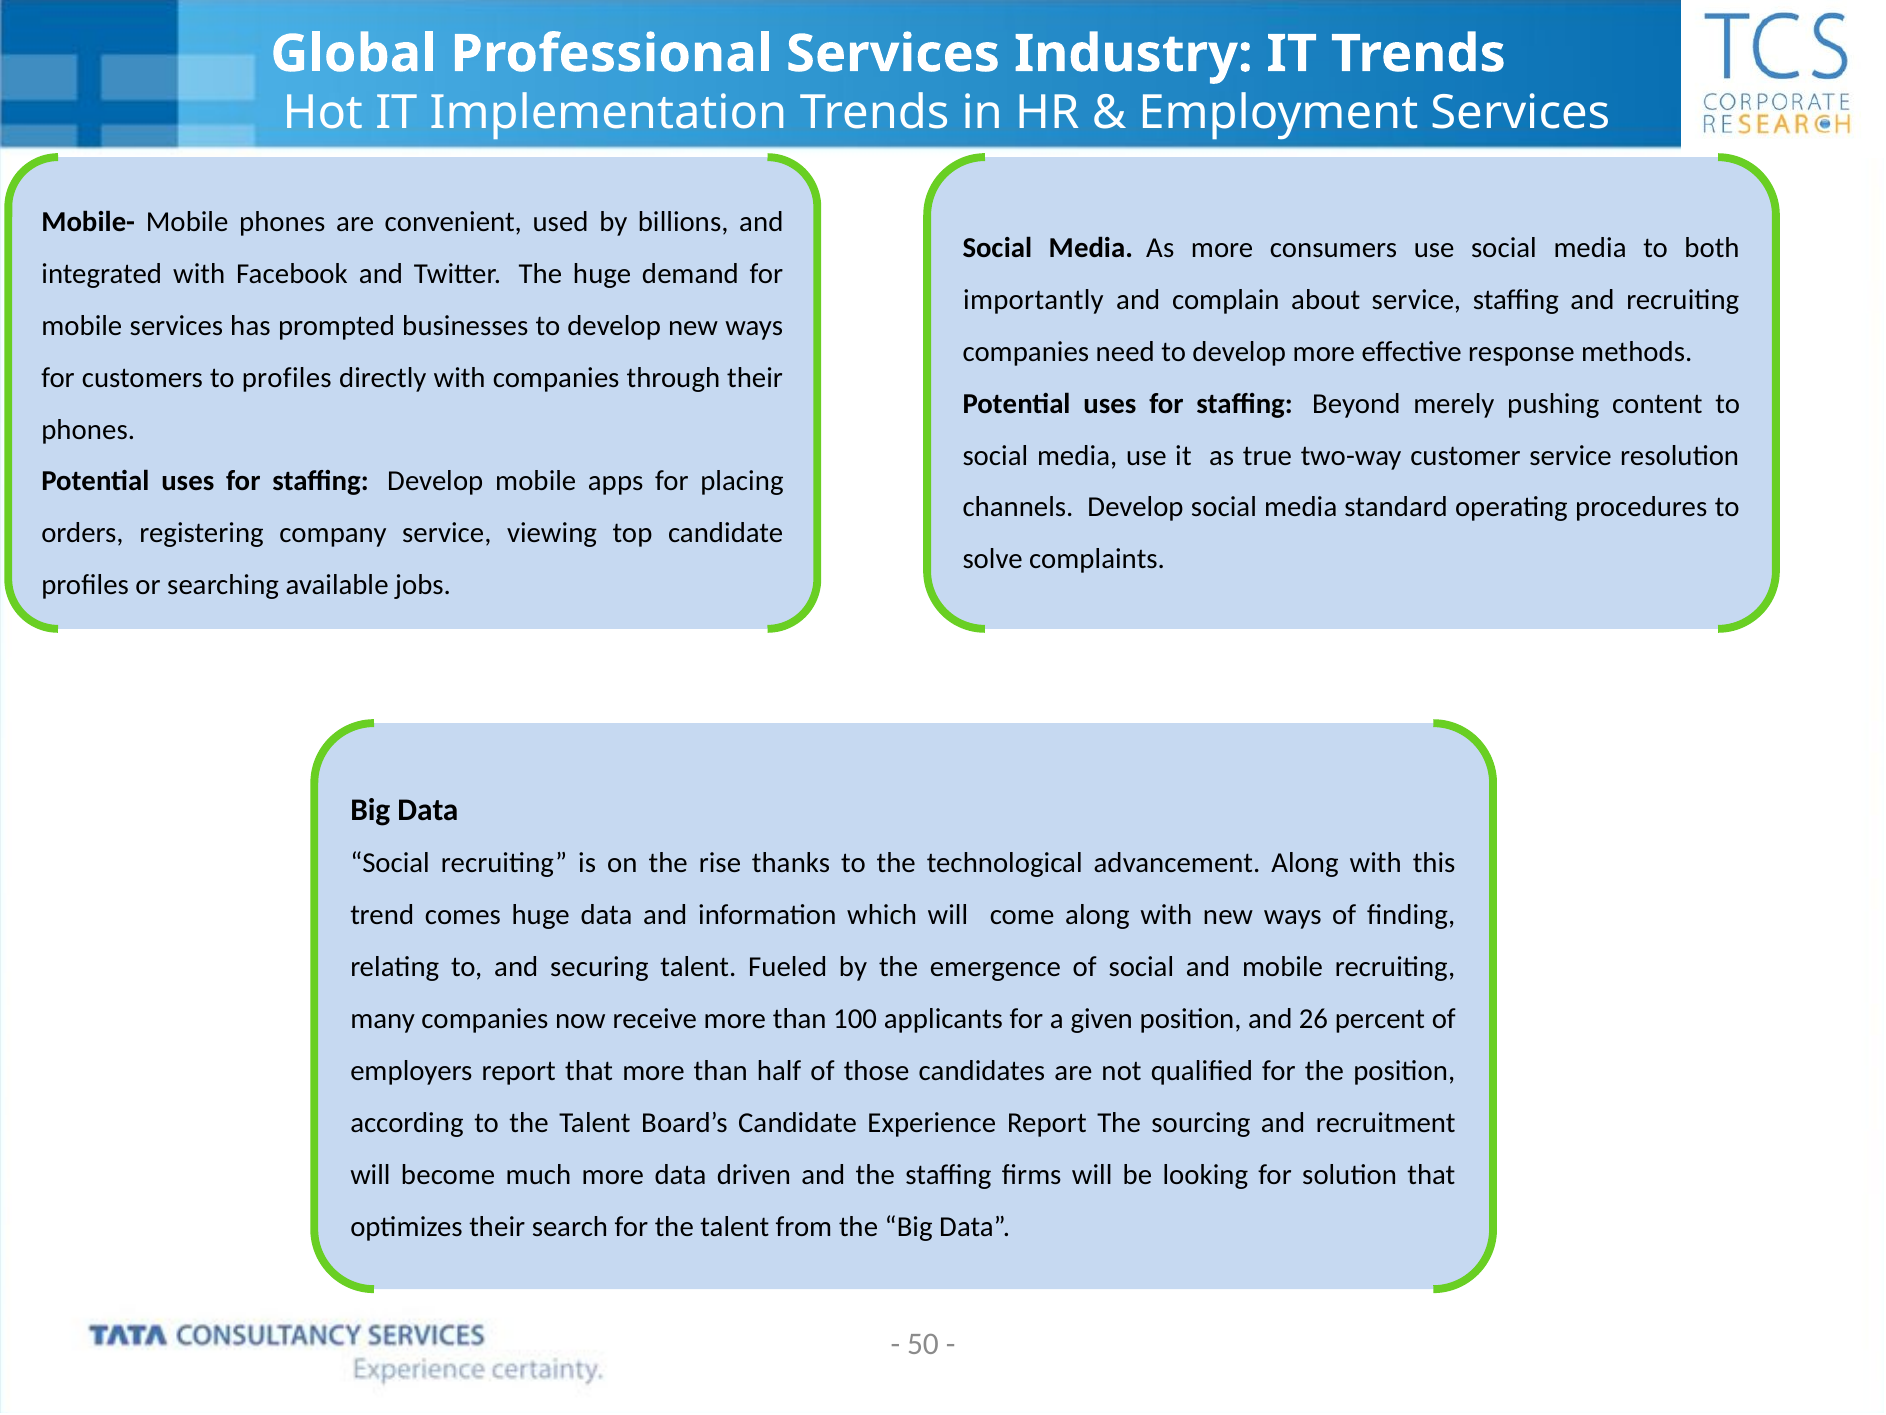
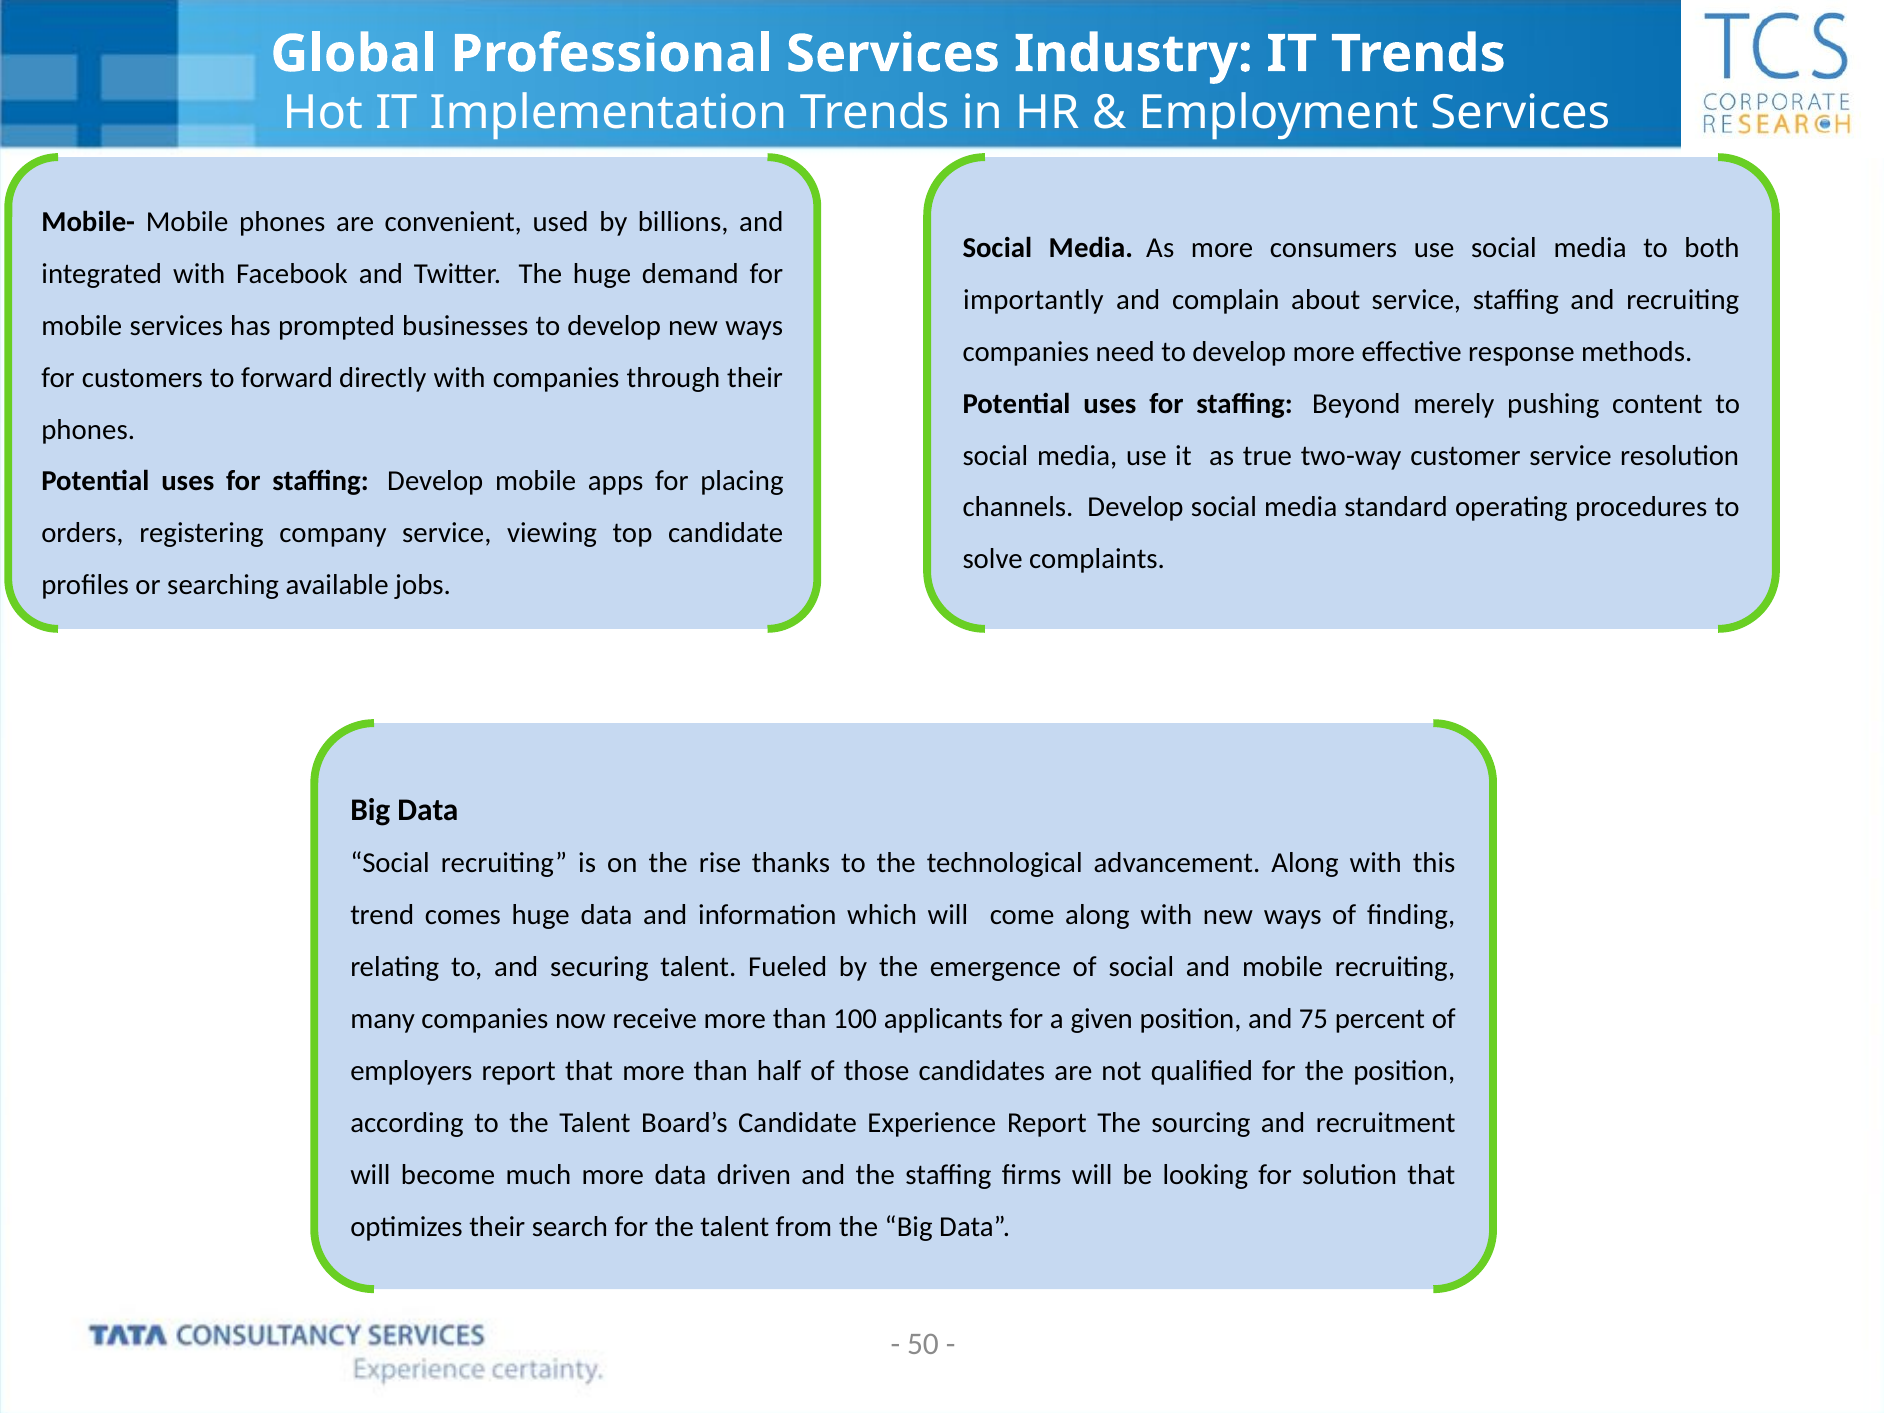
to profiles: profiles -> forward
26: 26 -> 75
